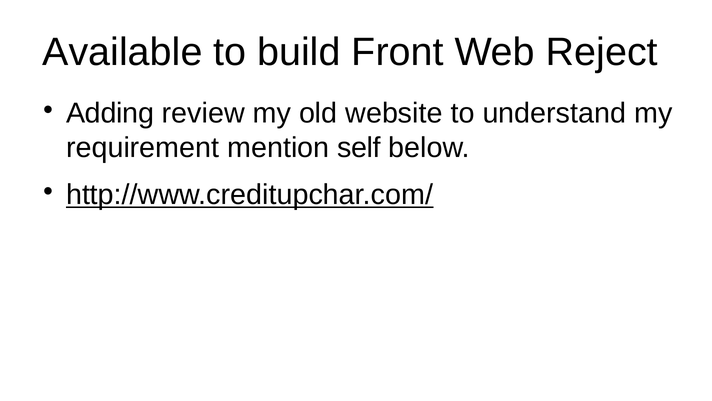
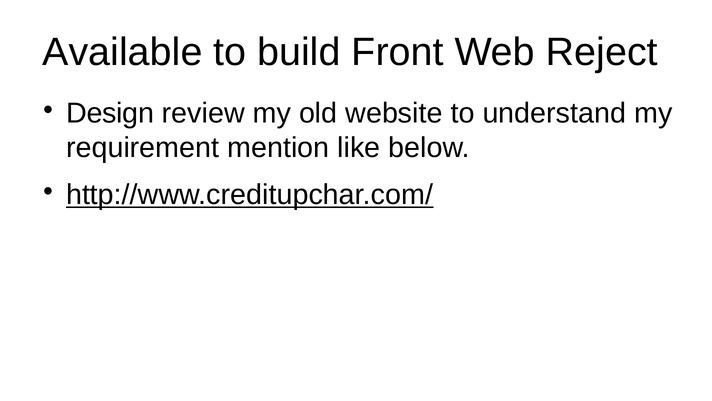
Adding: Adding -> Design
self: self -> like
